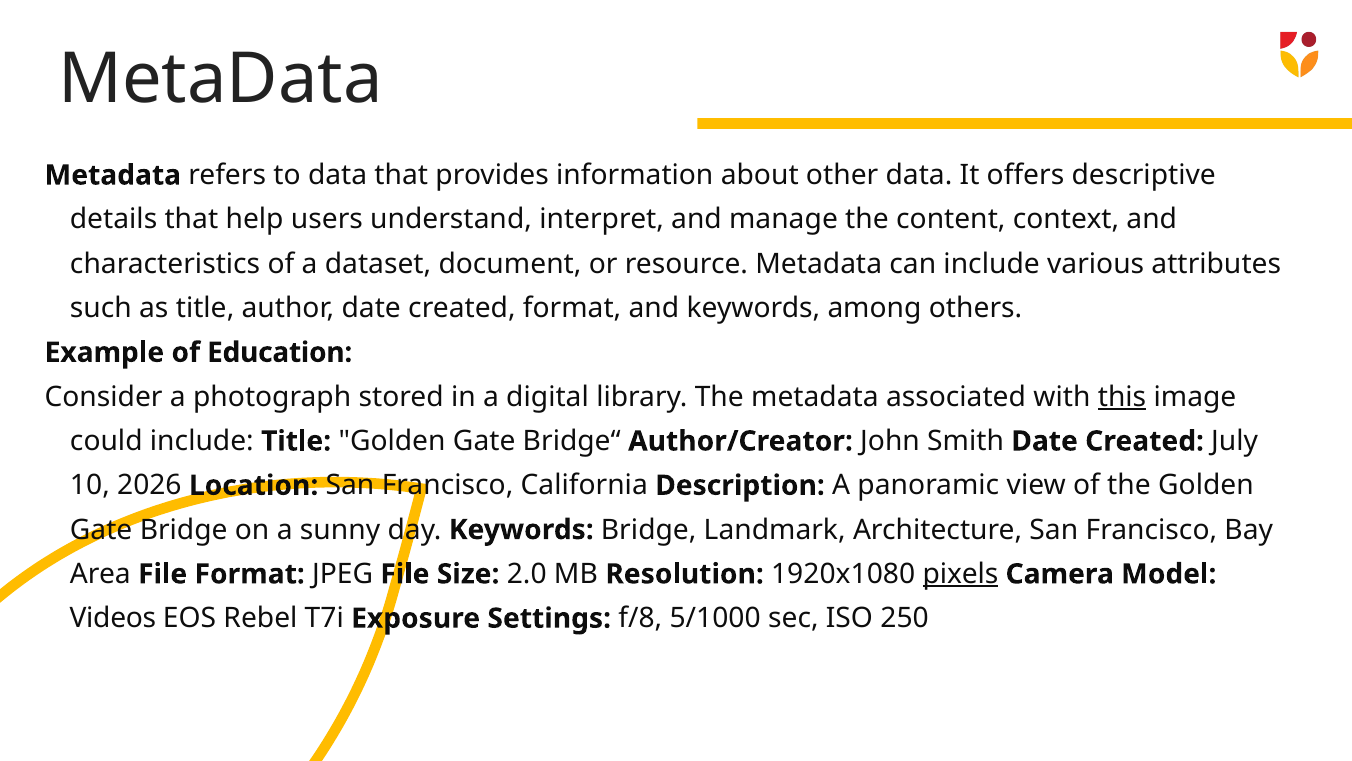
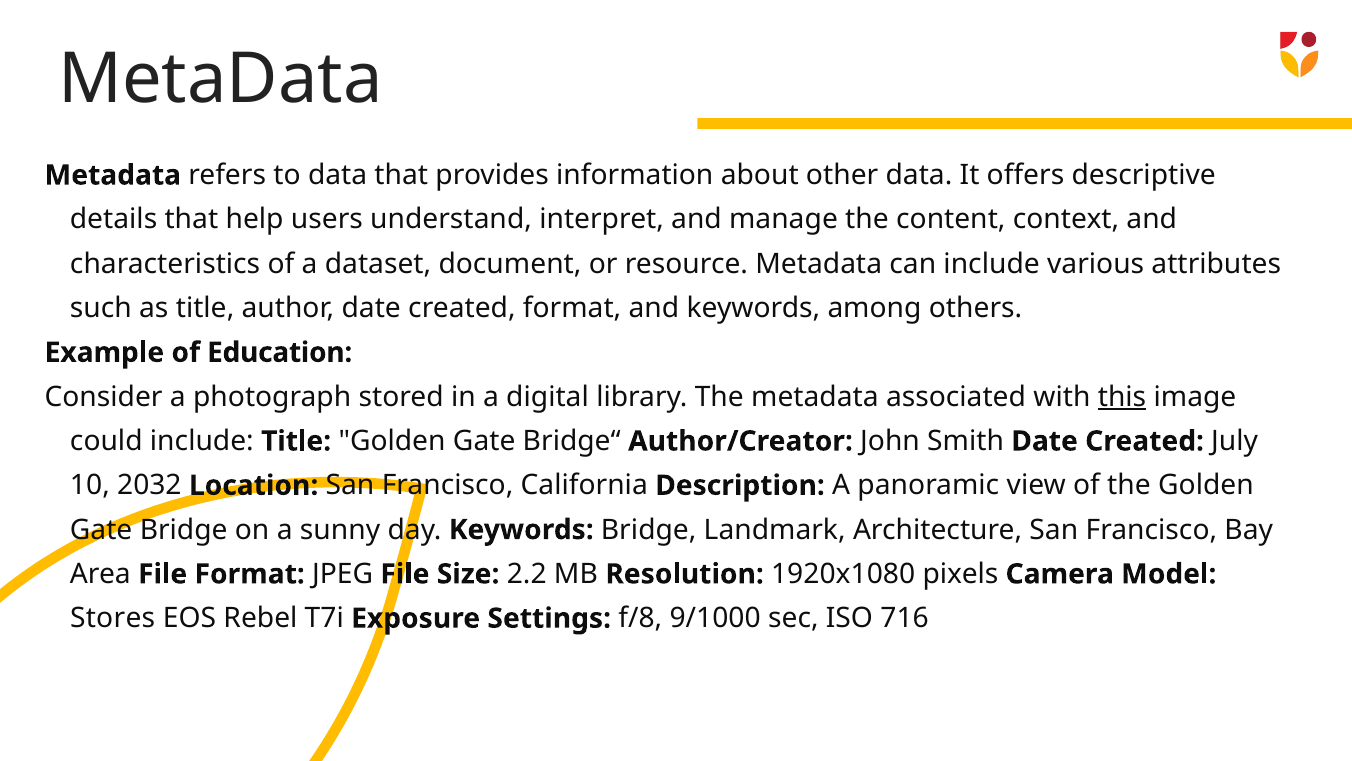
2026: 2026 -> 2032
2.0: 2.0 -> 2.2
pixels underline: present -> none
Videos: Videos -> Stores
5/1000: 5/1000 -> 9/1000
250: 250 -> 716
